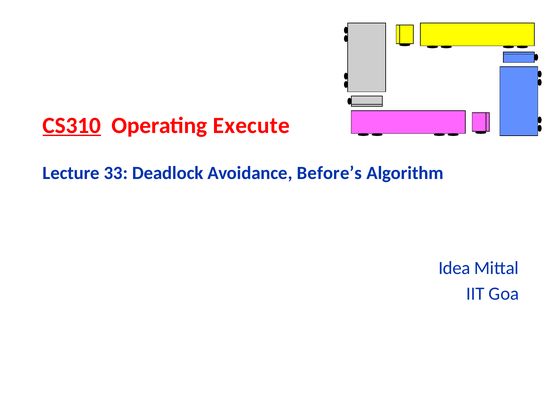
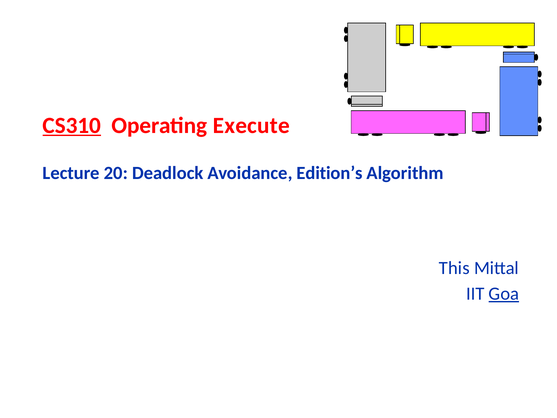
33: 33 -> 20
Before’s: Before’s -> Edition’s
Idea: Idea -> This
Goa underline: none -> present
